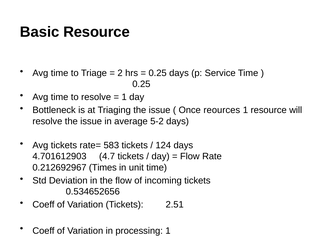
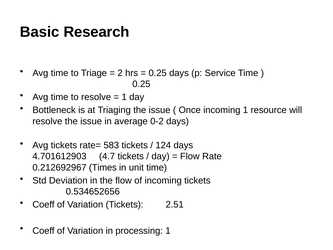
Basic Resource: Resource -> Research
Once reources: reources -> incoming
5-2: 5-2 -> 0-2
